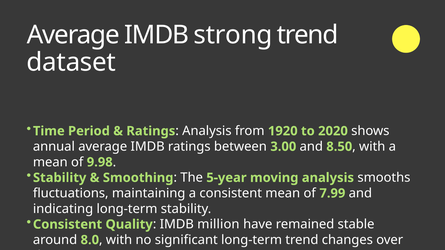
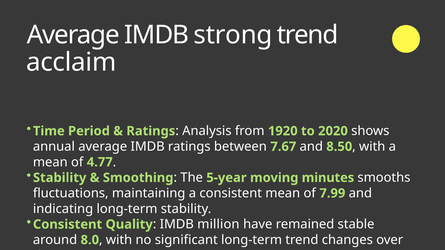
dataset: dataset -> acclaim
3.00: 3.00 -> 7.67
9.98: 9.98 -> 4.77
moving analysis: analysis -> minutes
